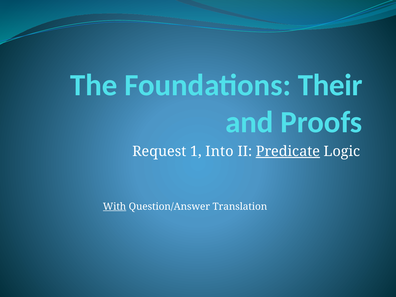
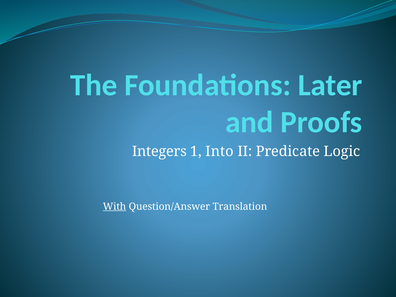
Their: Their -> Later
Request: Request -> Integers
Predicate underline: present -> none
